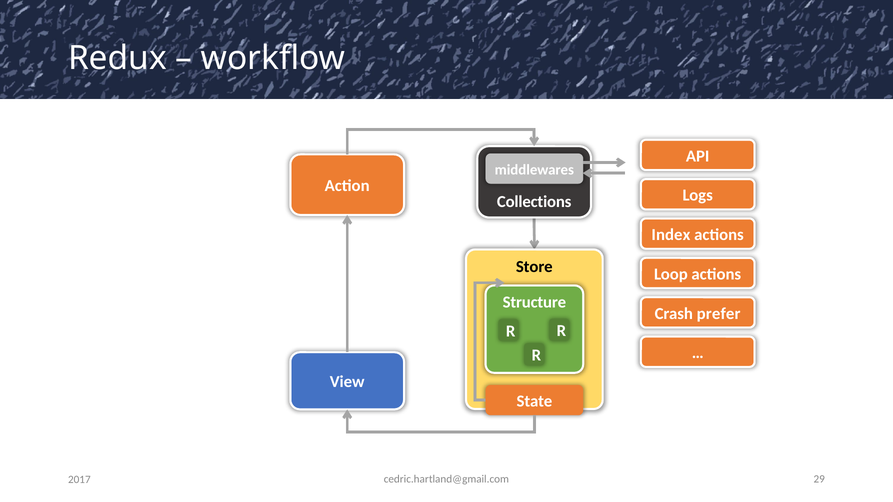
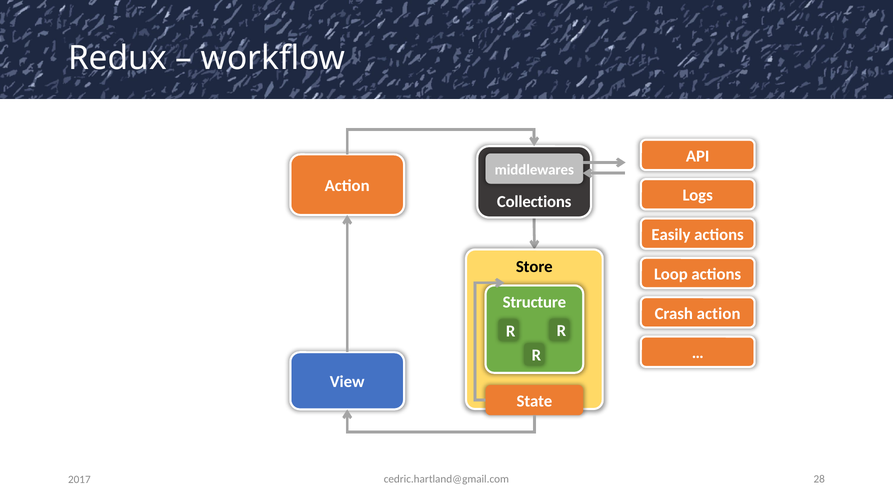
Index: Index -> Easily
Crash prefer: prefer -> action
29: 29 -> 28
